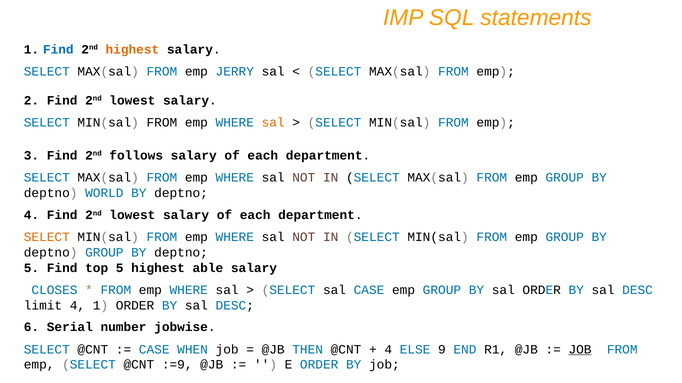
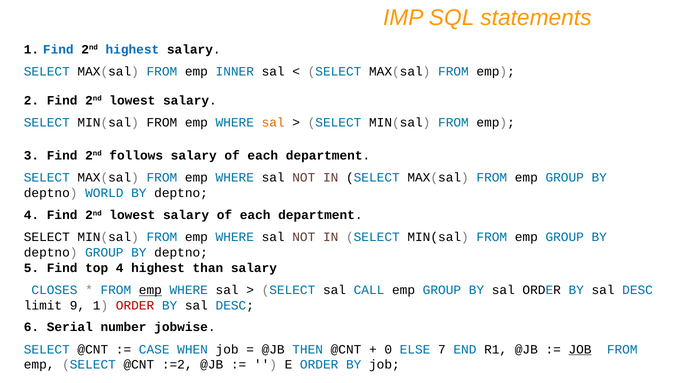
highest at (132, 49) colour: orange -> blue
JERRY: JERRY -> INNER
SELECT at (47, 238) colour: orange -> black
top 5: 5 -> 4
able: able -> than
emp at (150, 291) underline: none -> present
sal CASE: CASE -> CALL
limit 4: 4 -> 9
ORDER at (135, 306) colour: black -> red
4 at (388, 350): 4 -> 0
9: 9 -> 7
:=9: :=9 -> :=2
